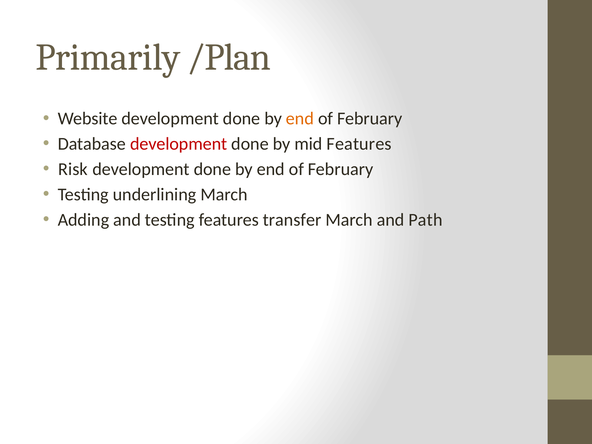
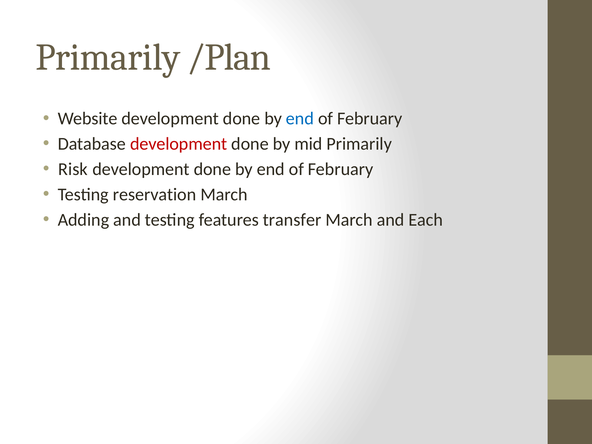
end at (300, 119) colour: orange -> blue
mid Features: Features -> Primarily
underlining: underlining -> reservation
Path: Path -> Each
